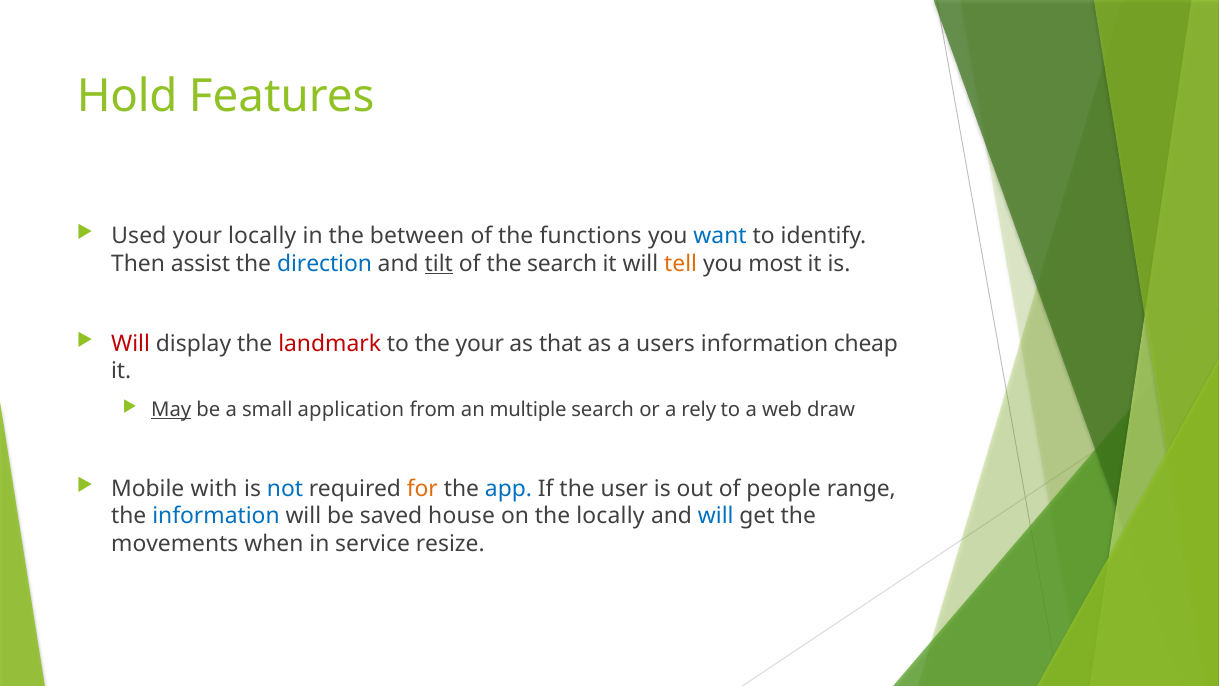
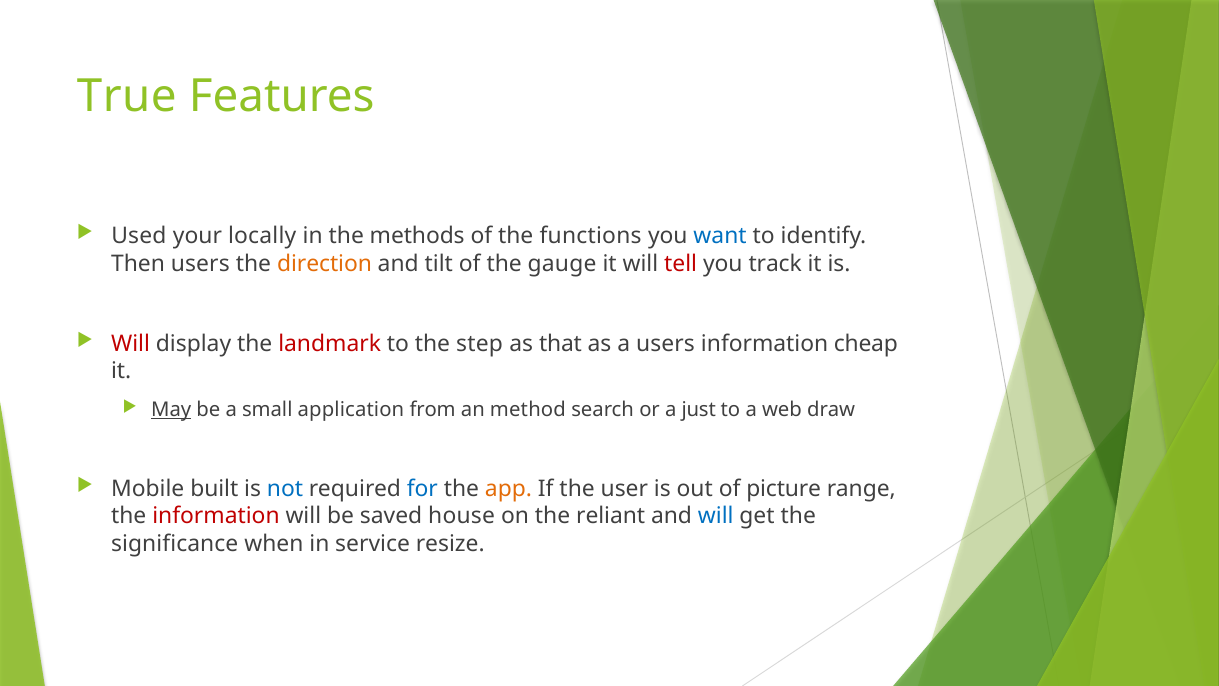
Hold: Hold -> True
between: between -> methods
Then assist: assist -> users
direction colour: blue -> orange
tilt underline: present -> none
the search: search -> gauge
tell colour: orange -> red
most: most -> track
the your: your -> step
multiple: multiple -> method
rely: rely -> just
with: with -> built
for colour: orange -> blue
app colour: blue -> orange
people: people -> picture
information at (216, 516) colour: blue -> red
the locally: locally -> reliant
movements: movements -> significance
